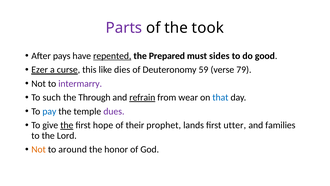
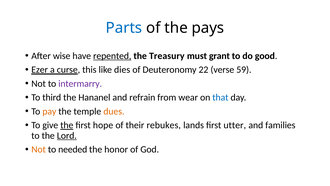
Parts colour: purple -> blue
took: took -> pays
pays: pays -> wise
Prepared: Prepared -> Treasury
sides: sides -> grant
59: 59 -> 22
79: 79 -> 59
such: such -> third
Through: Through -> Hananel
refrain underline: present -> none
pay colour: blue -> orange
dues colour: purple -> orange
prophet: prophet -> rebukes
Lord underline: none -> present
around: around -> needed
